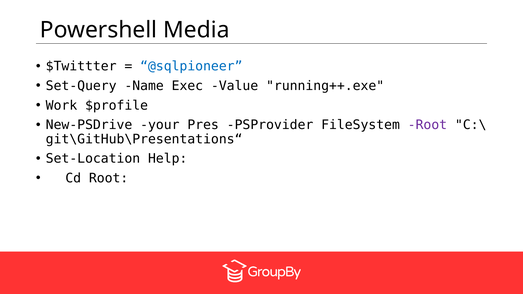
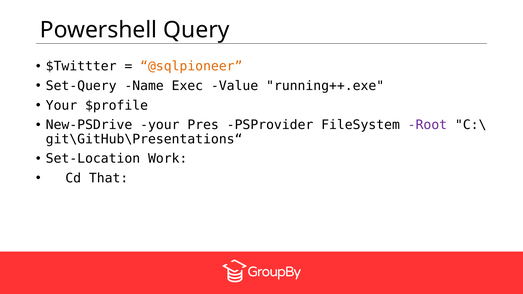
Media: Media -> Query
@sqlpioneer colour: blue -> orange
Work at (61, 105): Work -> Your
Help: Help -> Work
Cd Root: Root -> That
